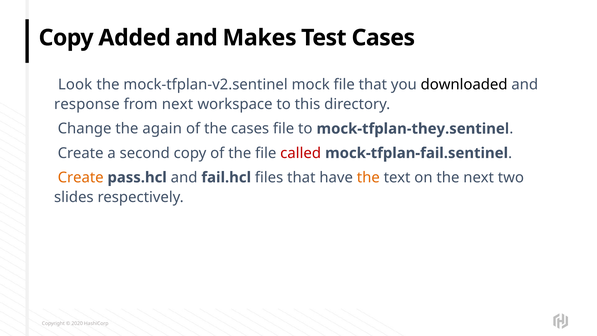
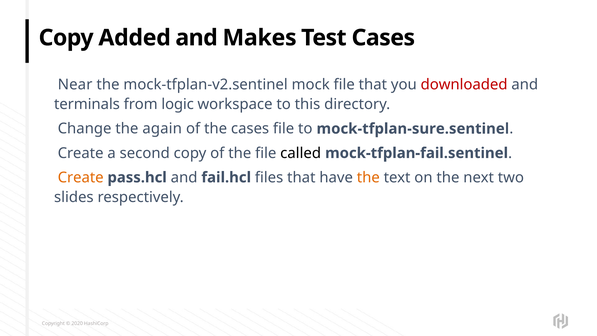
Look: Look -> Near
downloaded colour: black -> red
response: response -> terminals
from next: next -> logic
mock-tfplan-they.sentinel: mock-tfplan-they.sentinel -> mock-tfplan-sure.sentinel
called colour: red -> black
